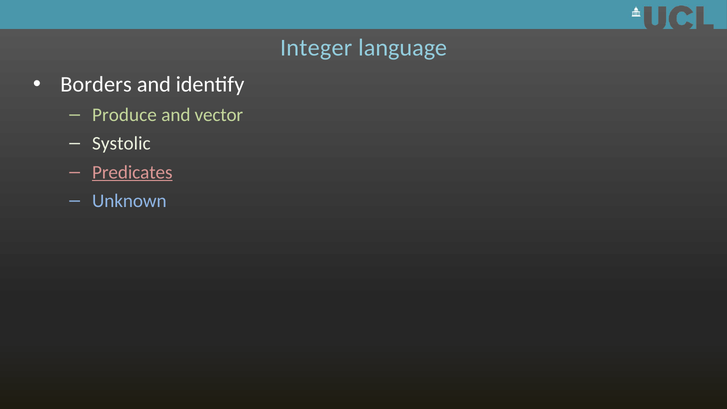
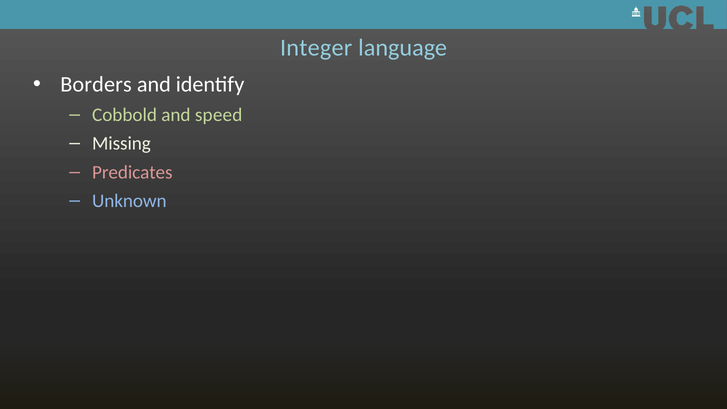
Produce: Produce -> Cobbold
vector: vector -> speed
Systolic: Systolic -> Missing
Predicates underline: present -> none
